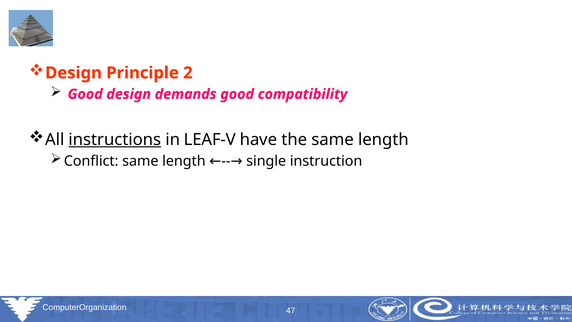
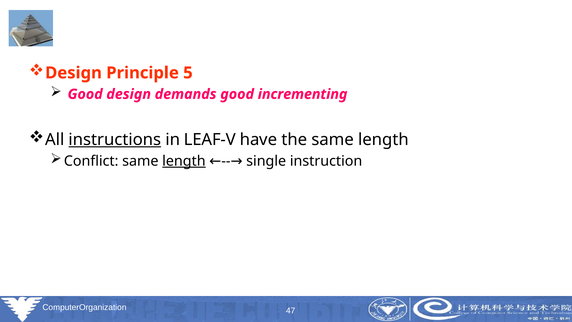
2: 2 -> 5
compatibility: compatibility -> incrementing
length at (184, 161) underline: none -> present
